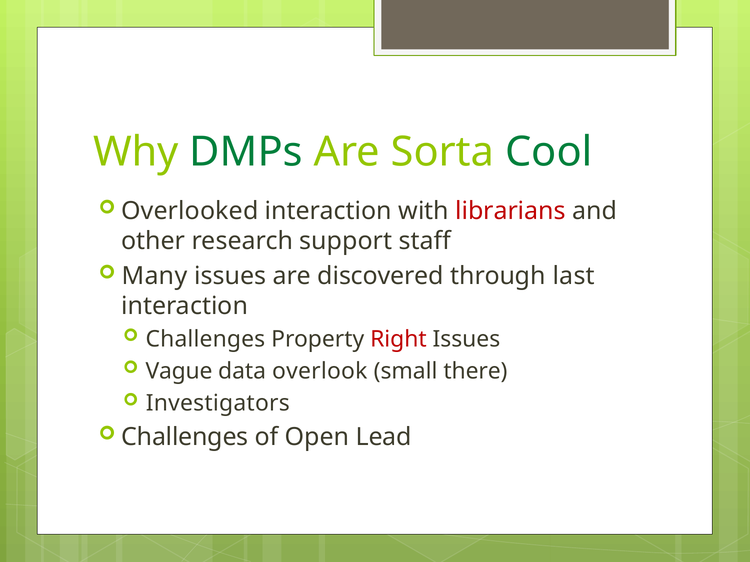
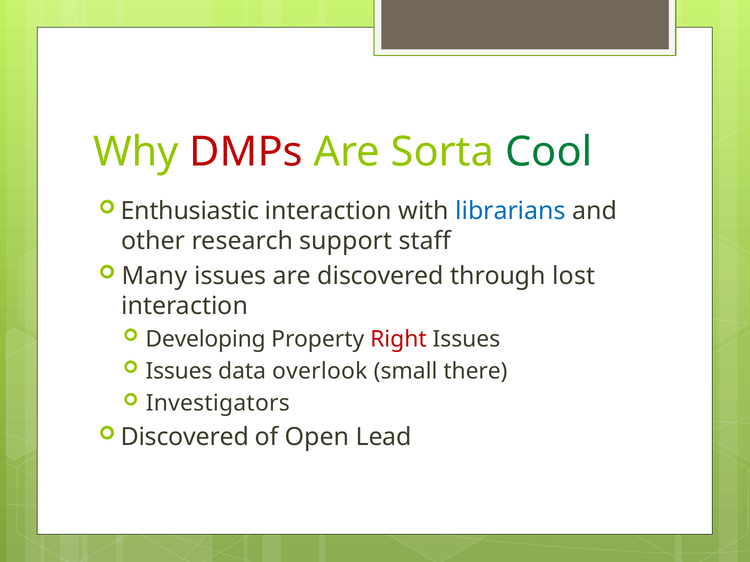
DMPs colour: green -> red
Overlooked: Overlooked -> Enthusiastic
librarians colour: red -> blue
last: last -> lost
Challenges at (205, 339): Challenges -> Developing
Vague at (179, 371): Vague -> Issues
Challenges at (185, 437): Challenges -> Discovered
